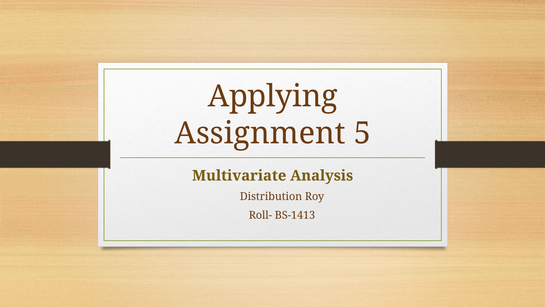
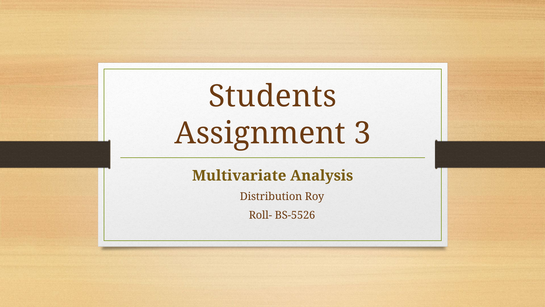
Applying: Applying -> Students
5: 5 -> 3
BS-1413: BS-1413 -> BS-5526
